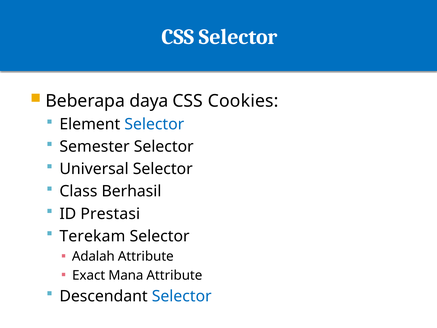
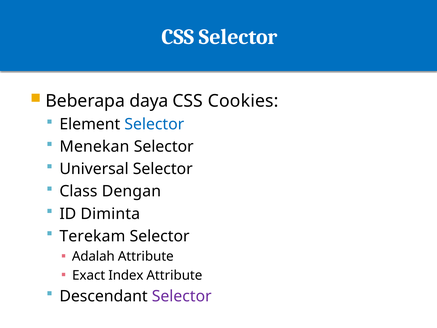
Semester: Semester -> Menekan
Berhasil: Berhasil -> Dengan
Prestasi: Prestasi -> Diminta
Mana: Mana -> Index
Selector at (182, 296) colour: blue -> purple
